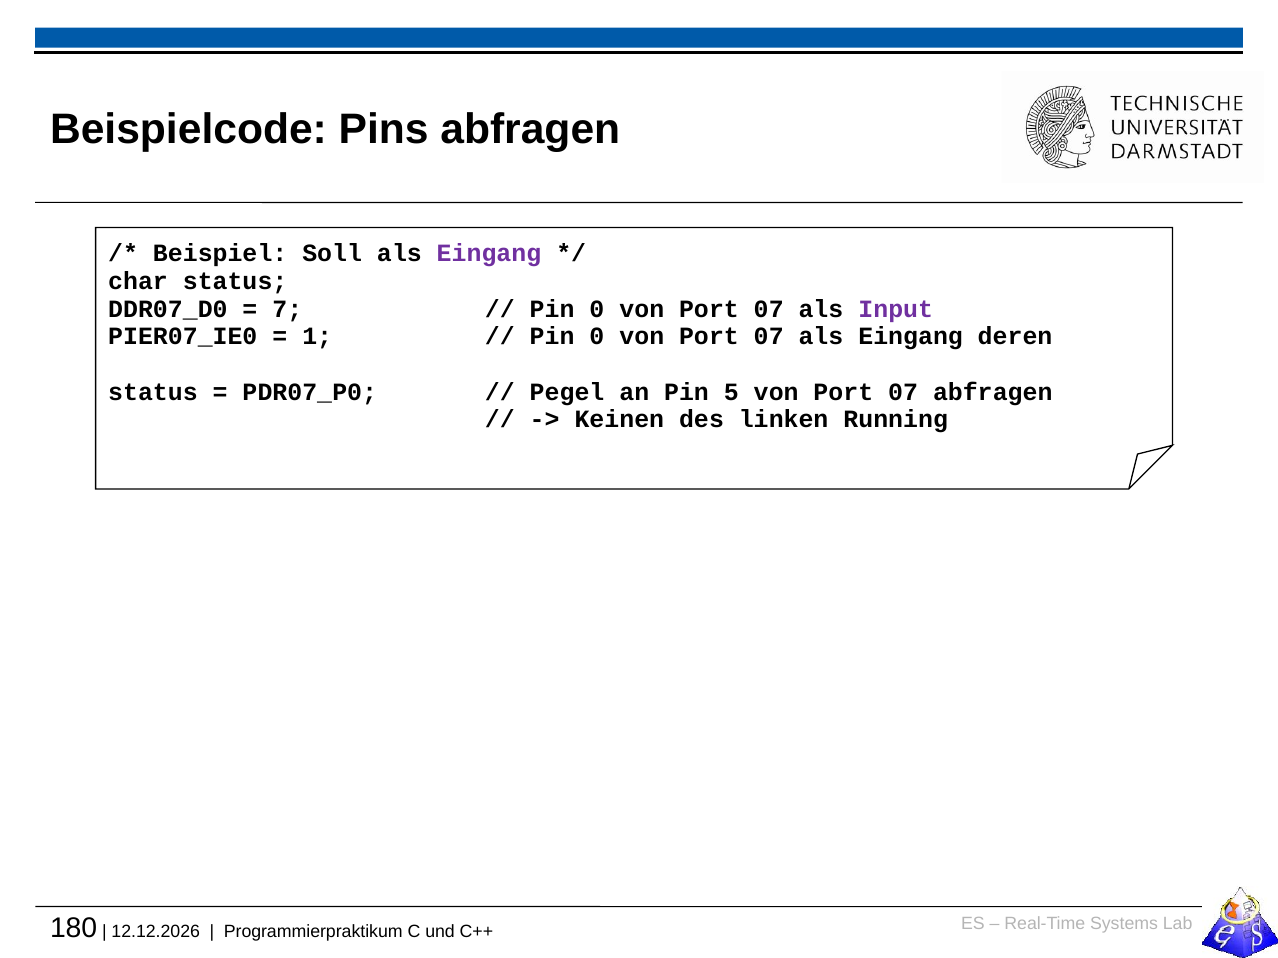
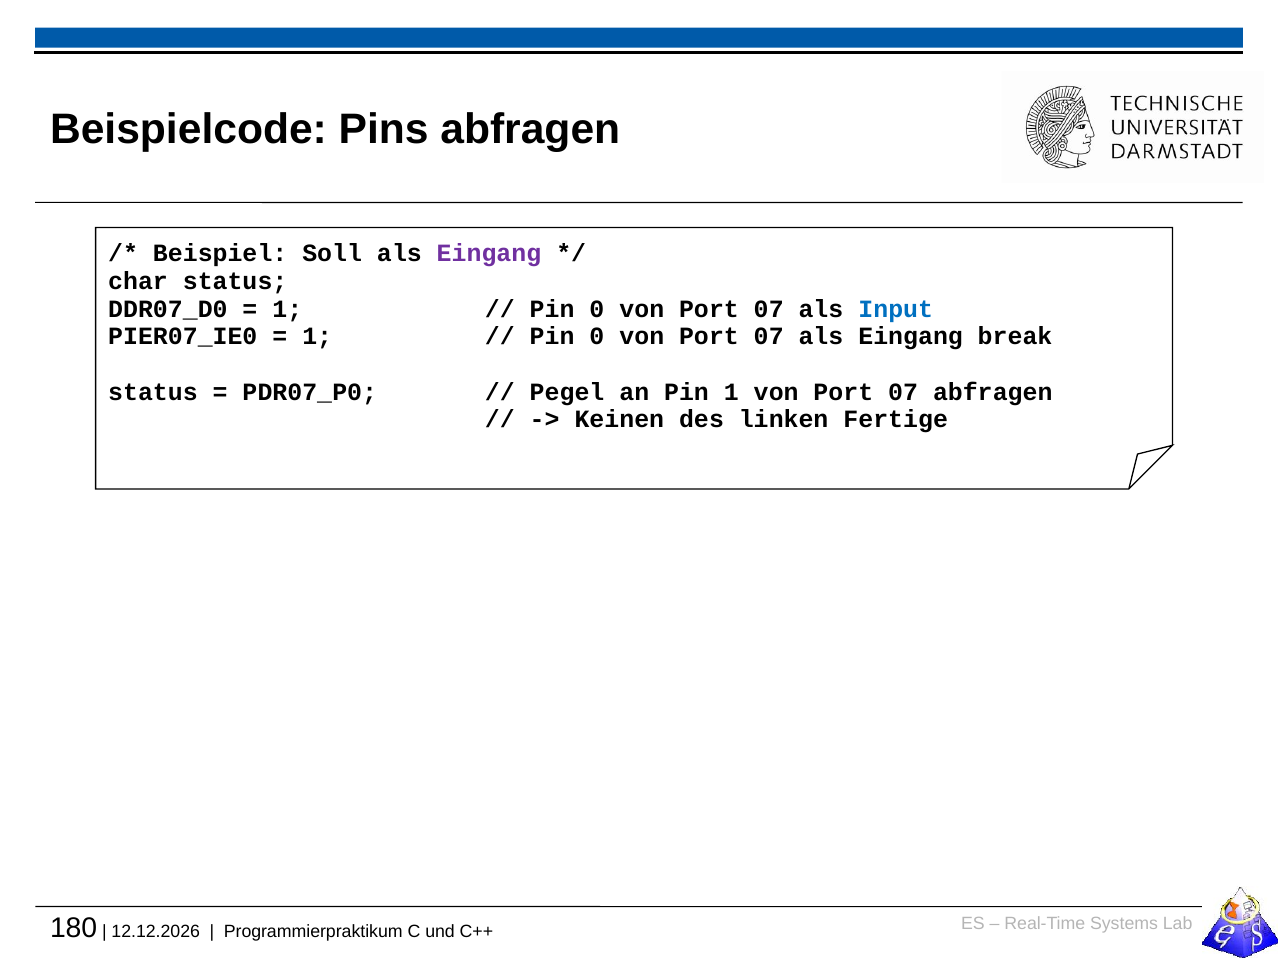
7 at (287, 309): 7 -> 1
Input colour: purple -> blue
deren: deren -> break
Pin 5: 5 -> 1
Running: Running -> Fertige
